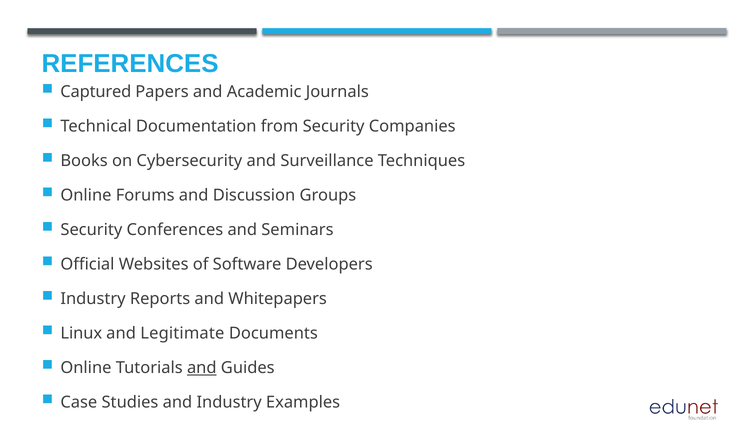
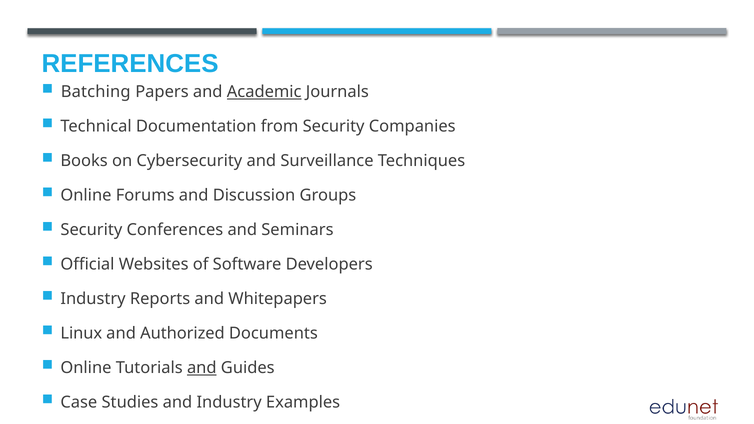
Captured: Captured -> Batching
Academic underline: none -> present
Legitimate: Legitimate -> Authorized
